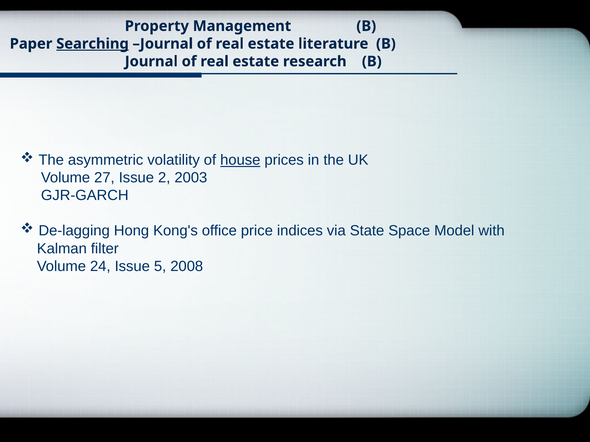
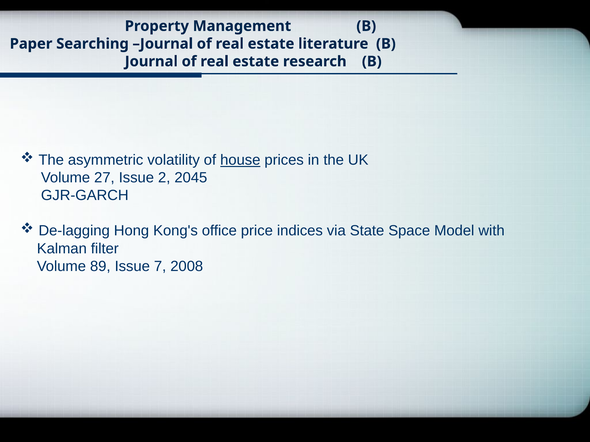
Searching underline: present -> none
2003: 2003 -> 2045
24: 24 -> 89
5: 5 -> 7
